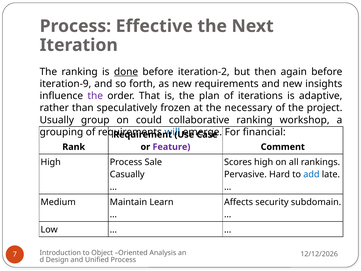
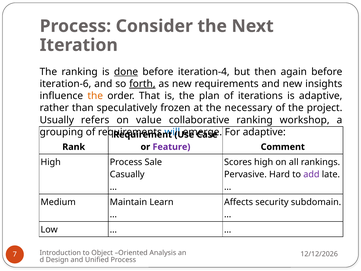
Effective: Effective -> Consider
iteration-2: iteration-2 -> iteration-4
iteration-9: iteration-9 -> iteration-6
forth underline: none -> present
the at (95, 96) colour: purple -> orange
group: group -> refers
could: could -> value
For financial: financial -> adaptive
add colour: blue -> purple
